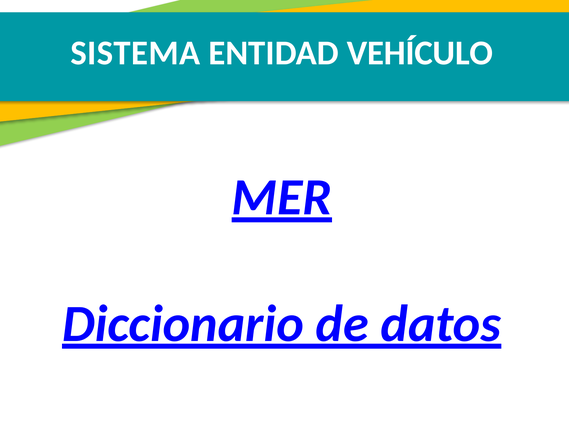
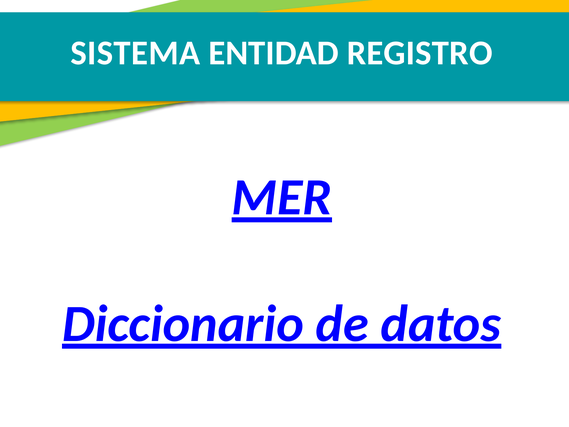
VEHÍCULO: VEHÍCULO -> REGISTRO
